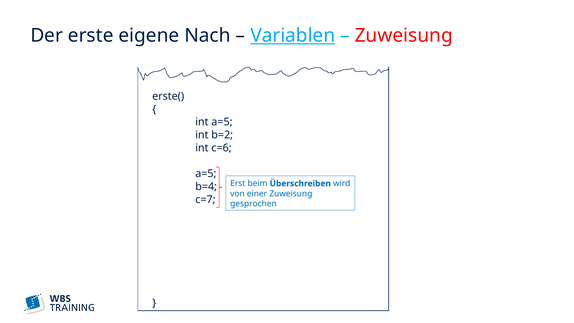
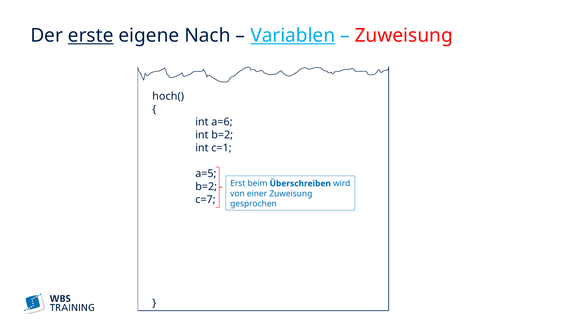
erste underline: none -> present
erste(: erste( -> hoch(
int a=5: a=5 -> a=6
c=6: c=6 -> c=1
b=4 at (206, 187): b=4 -> b=2
